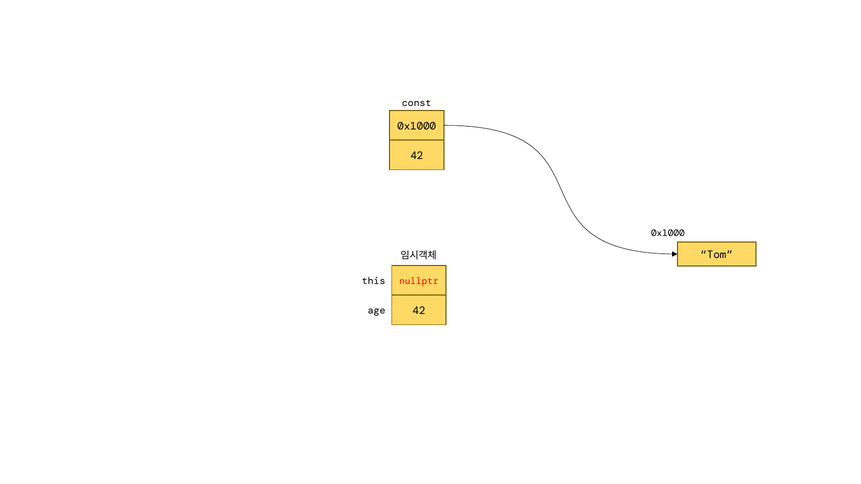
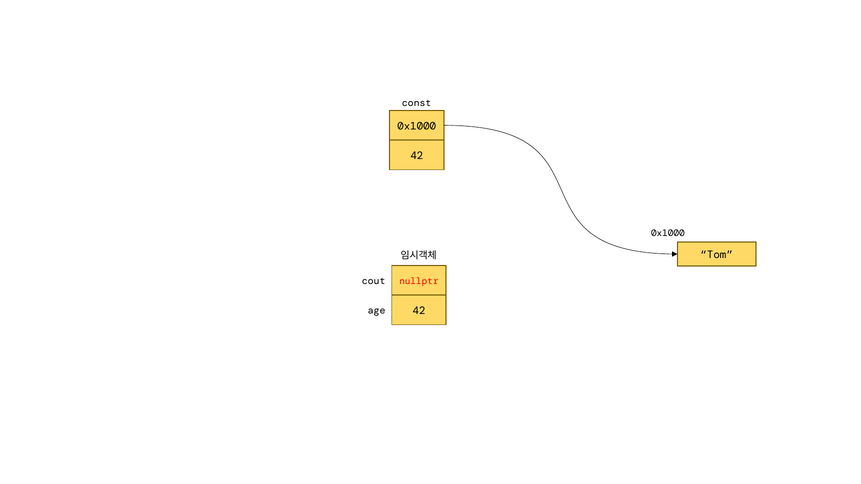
this: this -> cout
